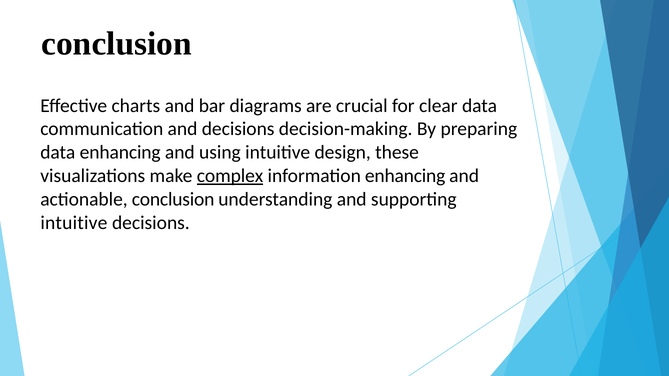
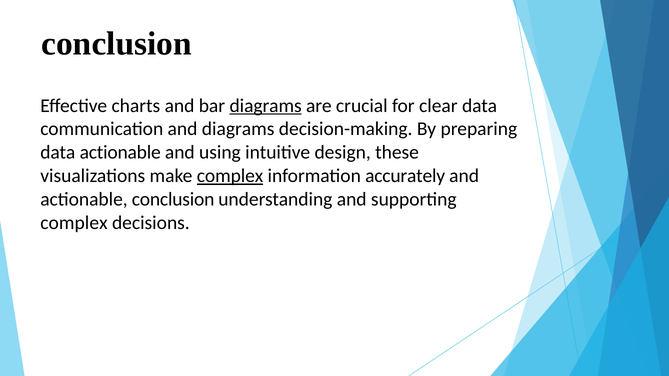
diagrams at (266, 106) underline: none -> present
and decisions: decisions -> diagrams
data enhancing: enhancing -> actionable
information enhancing: enhancing -> accurately
intuitive at (74, 223): intuitive -> complex
